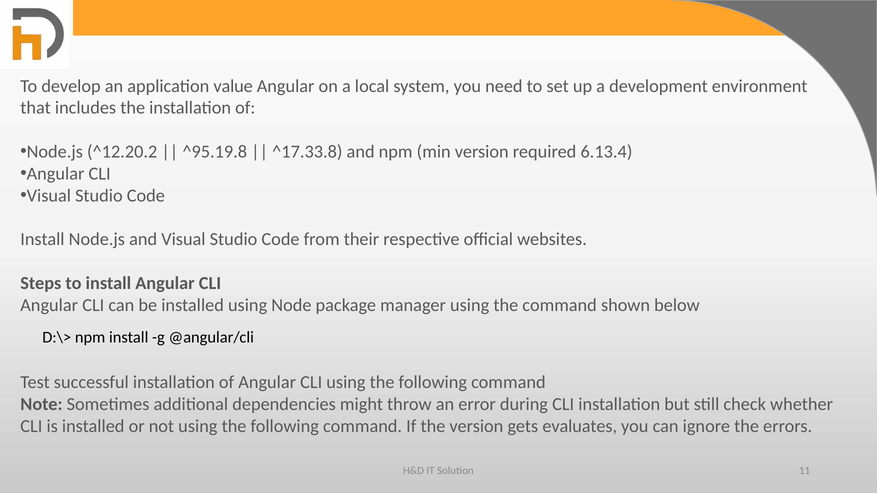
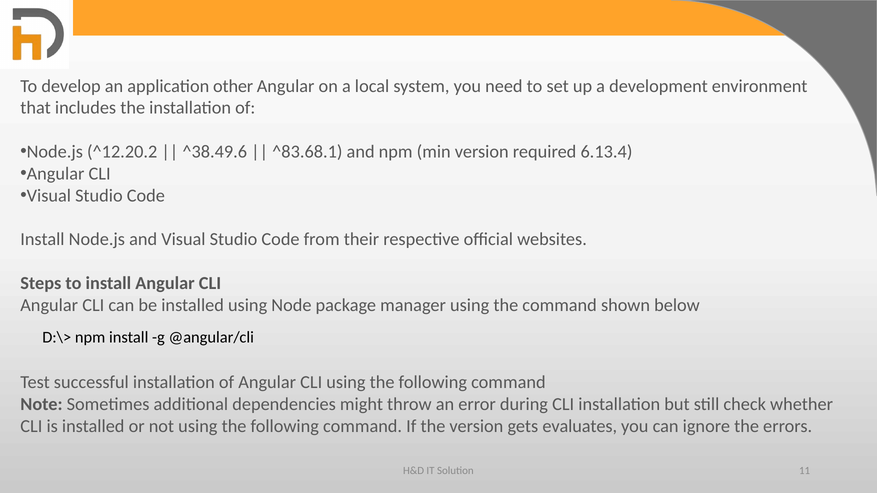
value: value -> other
^95.19.8: ^95.19.8 -> ^38.49.6
^17.33.8: ^17.33.8 -> ^83.68.1
